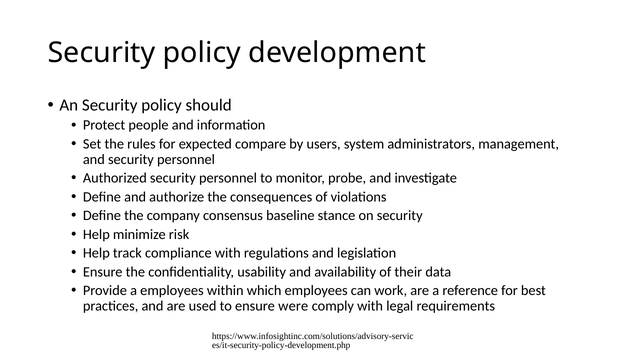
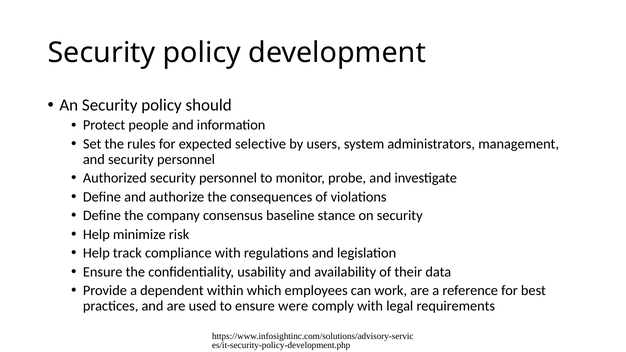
compare: compare -> selective
a employees: employees -> dependent
